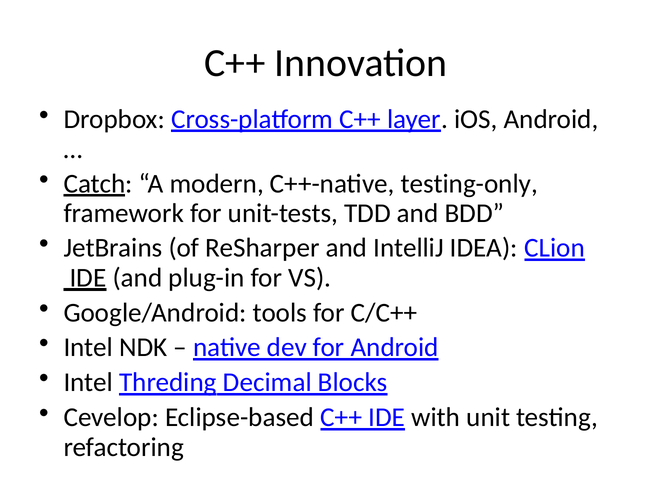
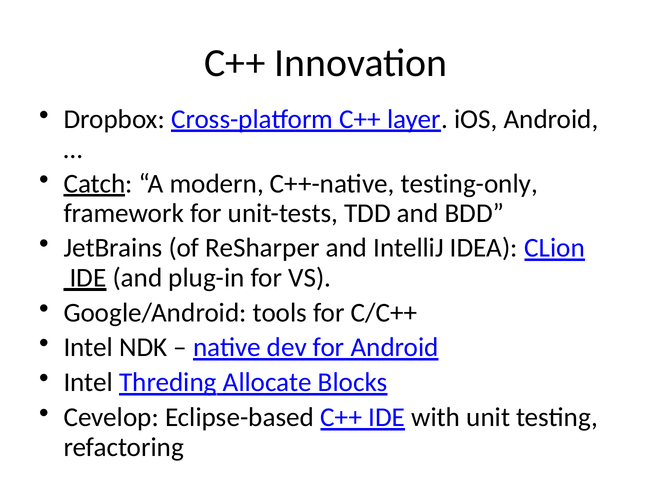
Decimal: Decimal -> Allocate
